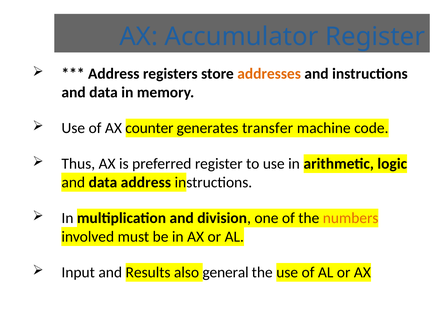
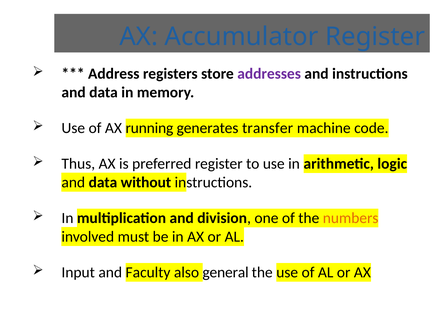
addresses colour: orange -> purple
counter: counter -> running
data address: address -> without
Results: Results -> Faculty
